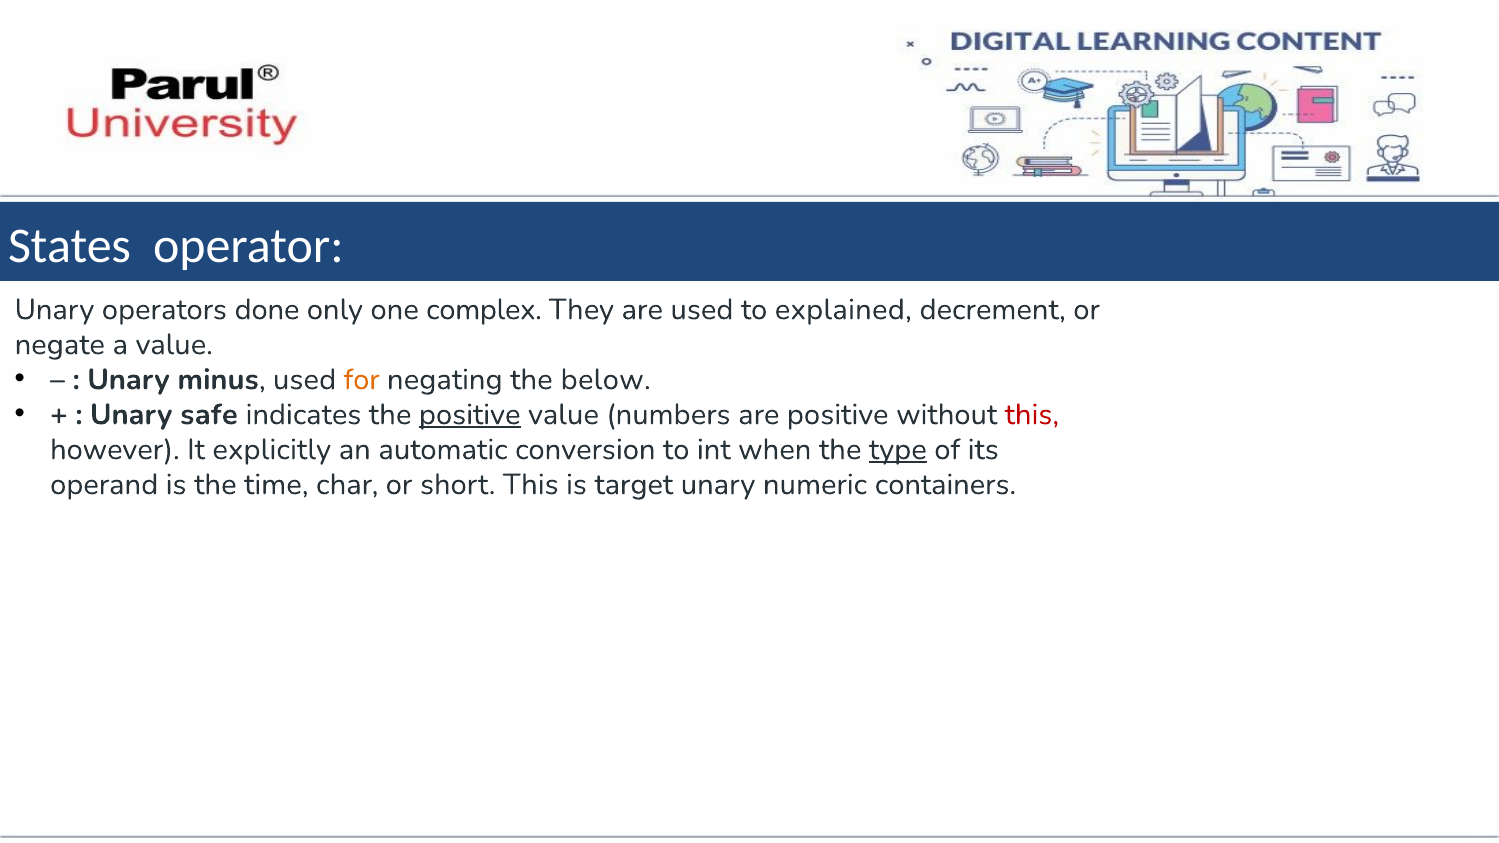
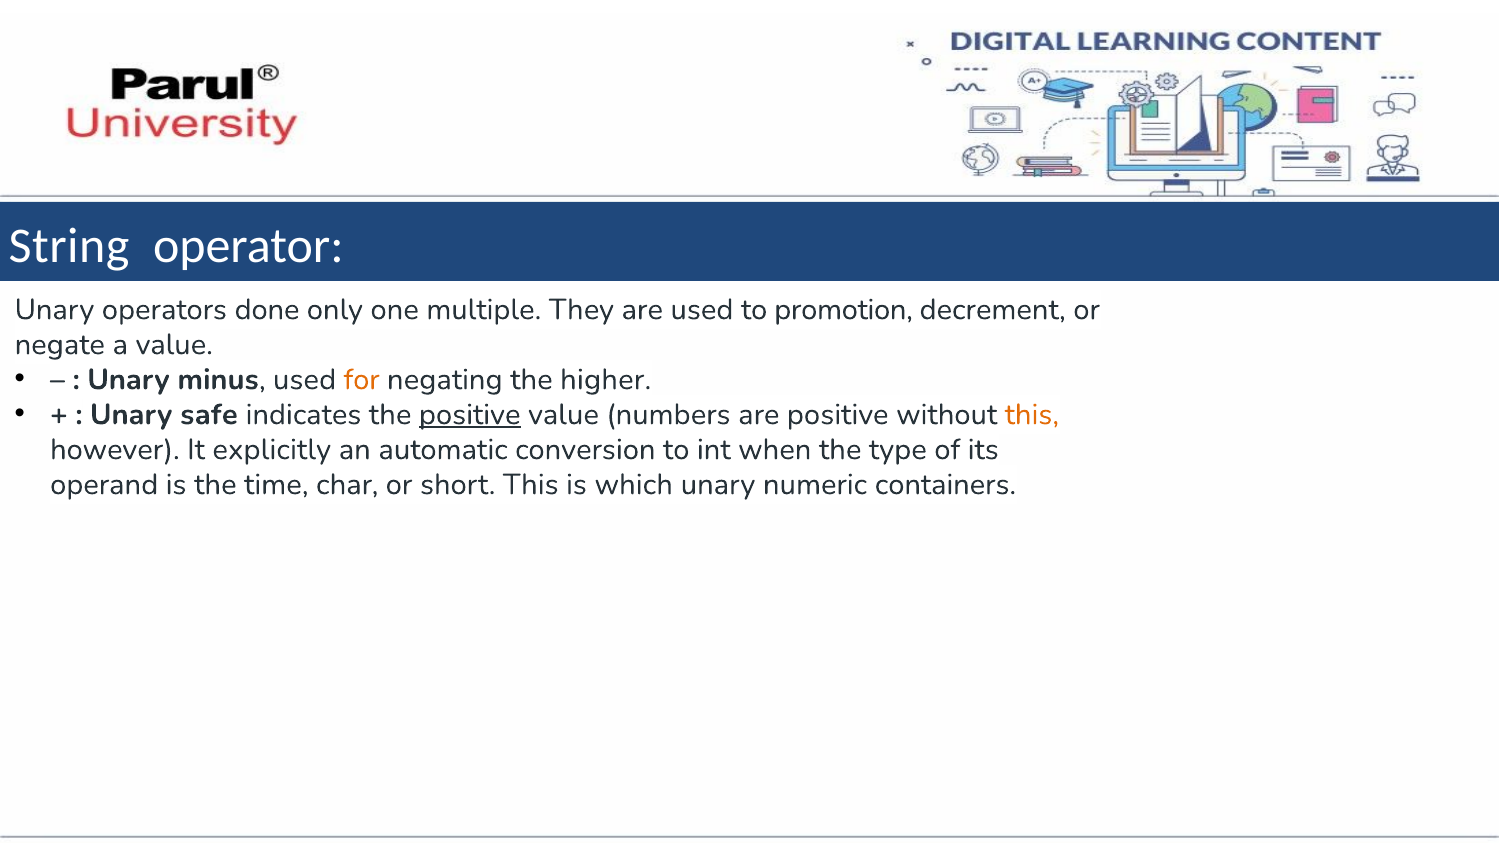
States: States -> String
complex: complex -> multiple
explained: explained -> promotion
below: below -> higher
this at (1032, 415) colour: red -> orange
type underline: present -> none
target: target -> which
